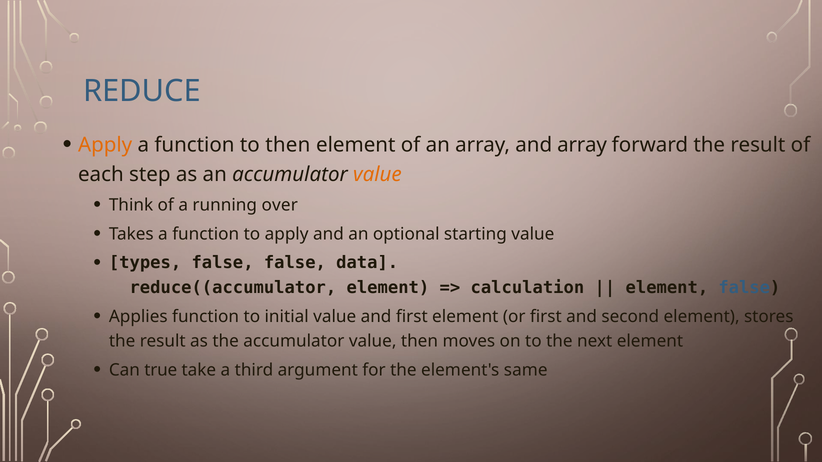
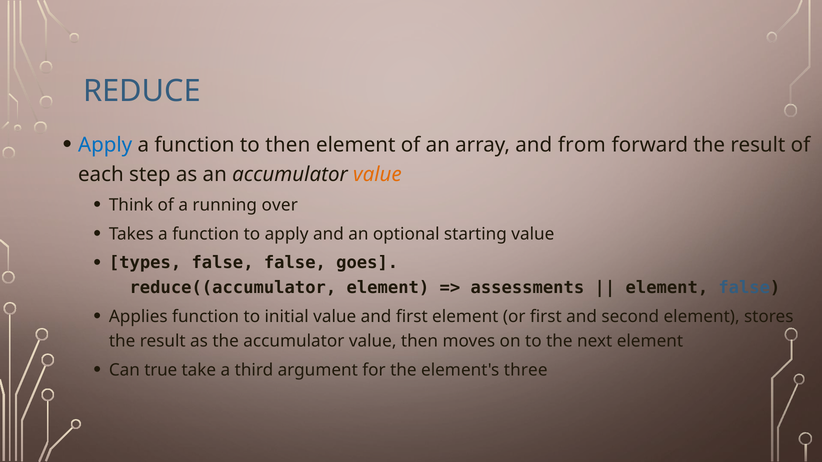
Apply at (105, 145) colour: orange -> blue
and array: array -> from
data: data -> goes
calculation: calculation -> assessments
same: same -> three
